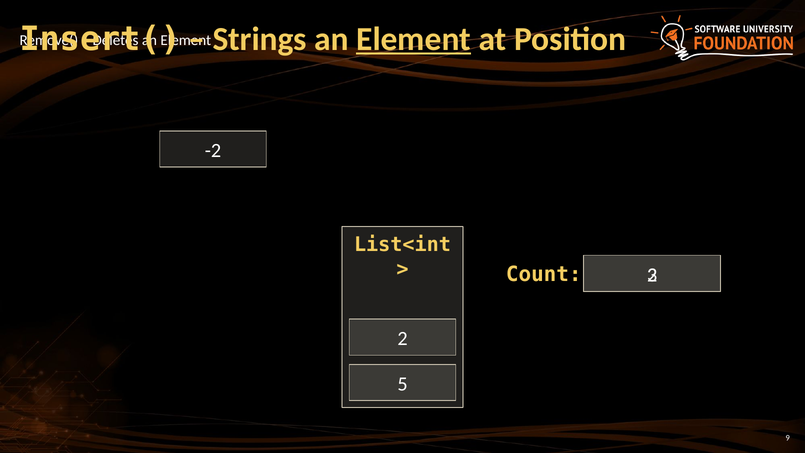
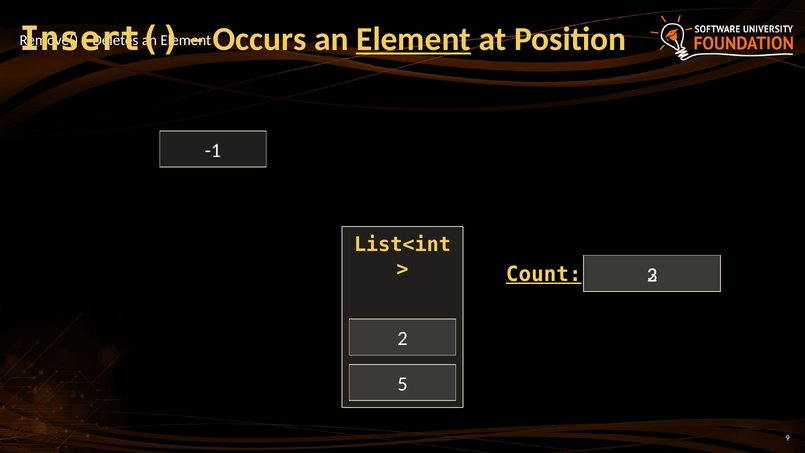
Strings: Strings -> Occurs
-2: -2 -> -1
Count underline: none -> present
